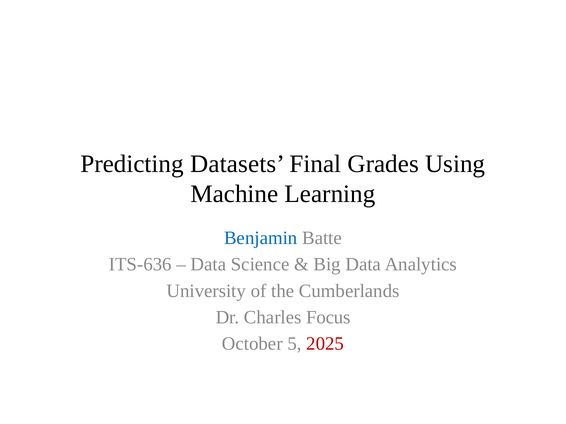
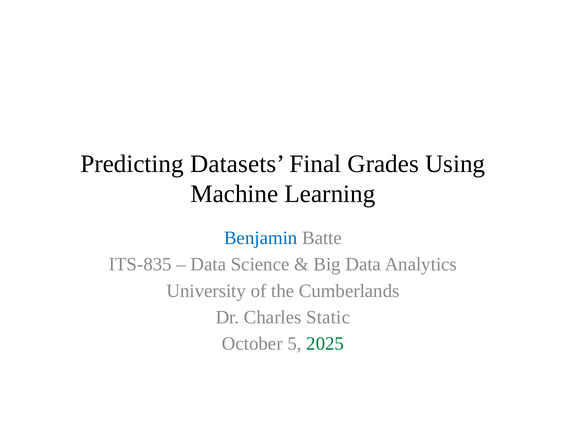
ITS-636: ITS-636 -> ITS-835
Focus: Focus -> Static
2025 colour: red -> green
